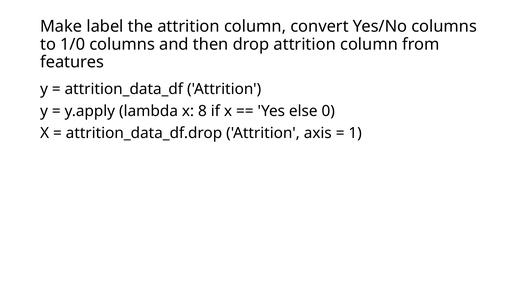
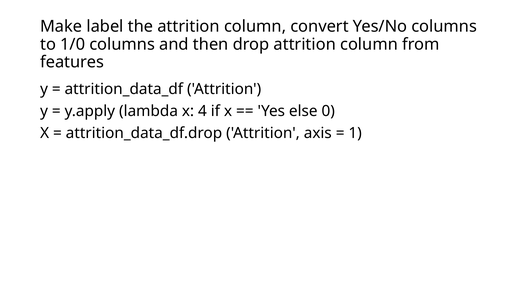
8: 8 -> 4
